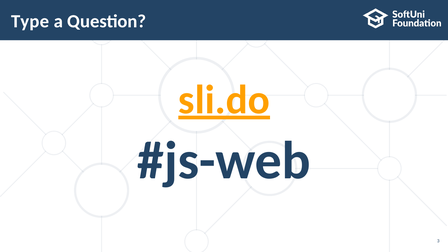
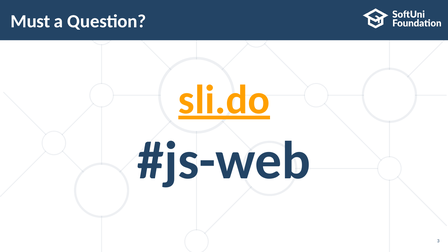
Type: Type -> Must
